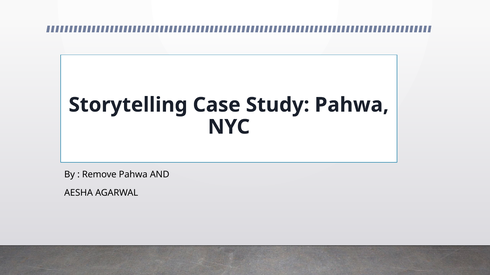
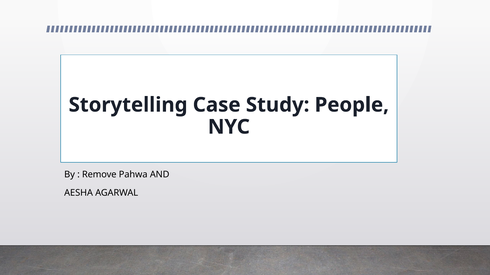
Study Pahwa: Pahwa -> People
